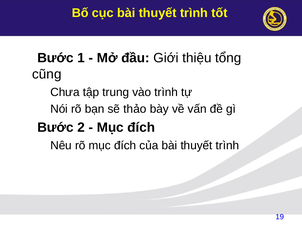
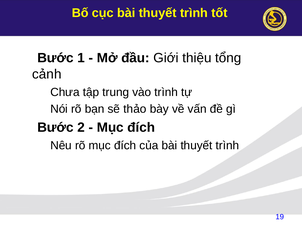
cũng: cũng -> cảnh
